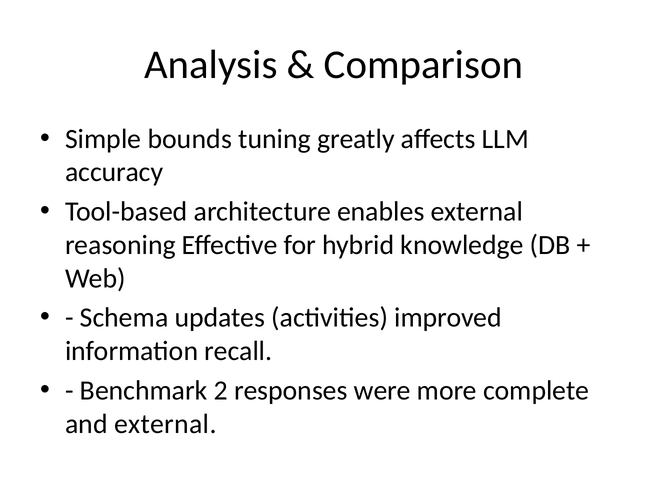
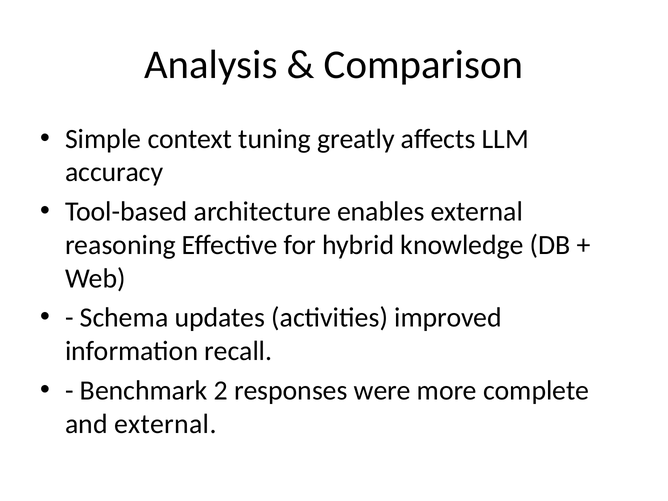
bounds: bounds -> context
